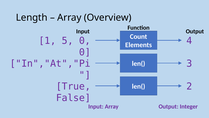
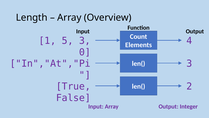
5 0: 0 -> 3
